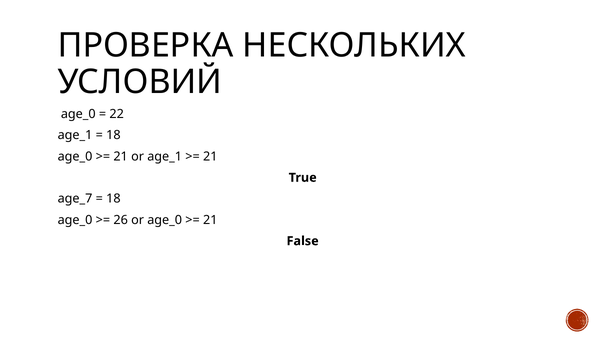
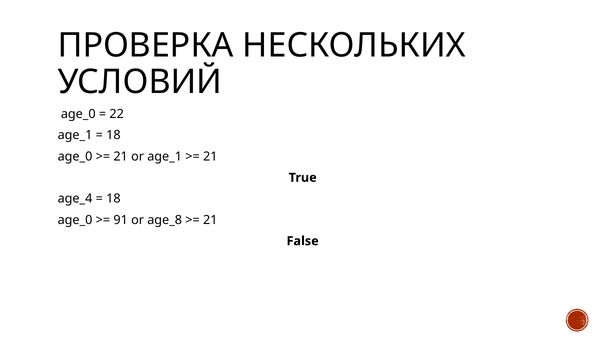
age_7: age_7 -> age_4
26: 26 -> 91
or age_0: age_0 -> age_8
